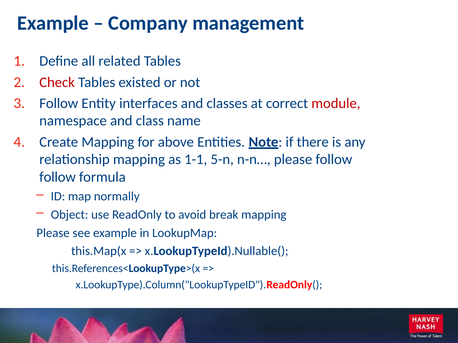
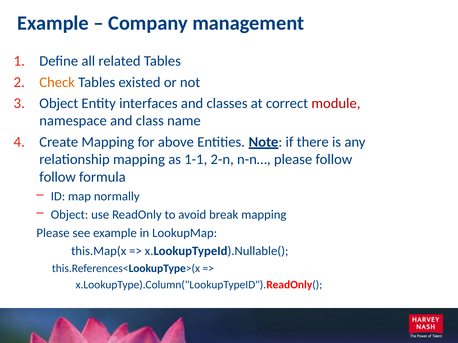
Check colour: red -> orange
Follow at (59, 103): Follow -> Object
5-n: 5-n -> 2-n
